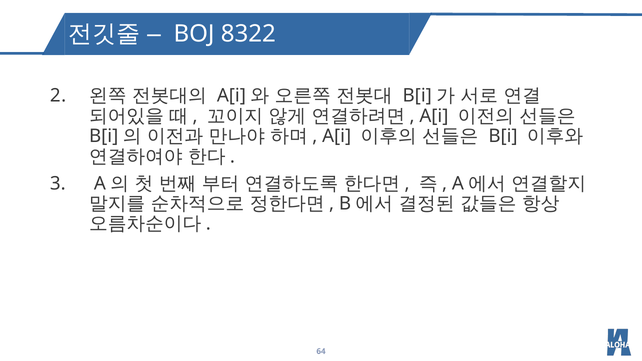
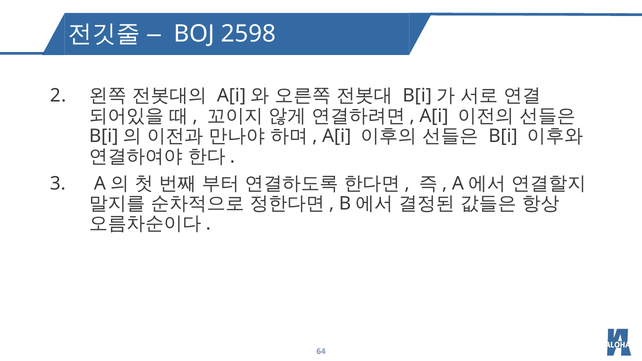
8322: 8322 -> 2598
